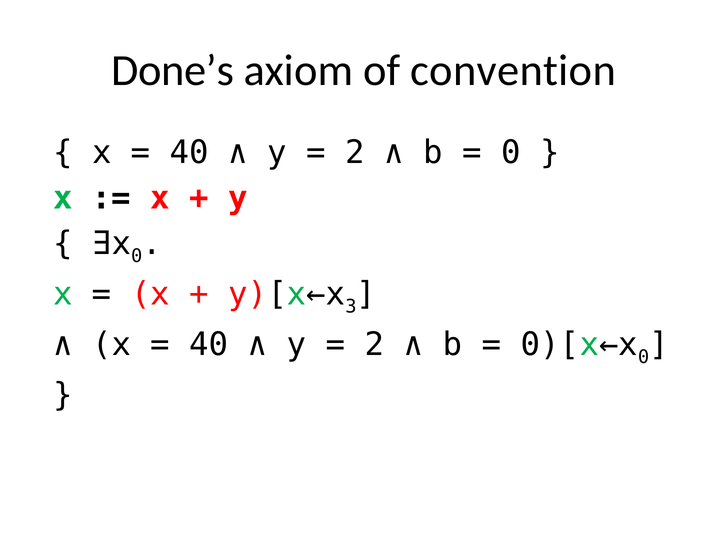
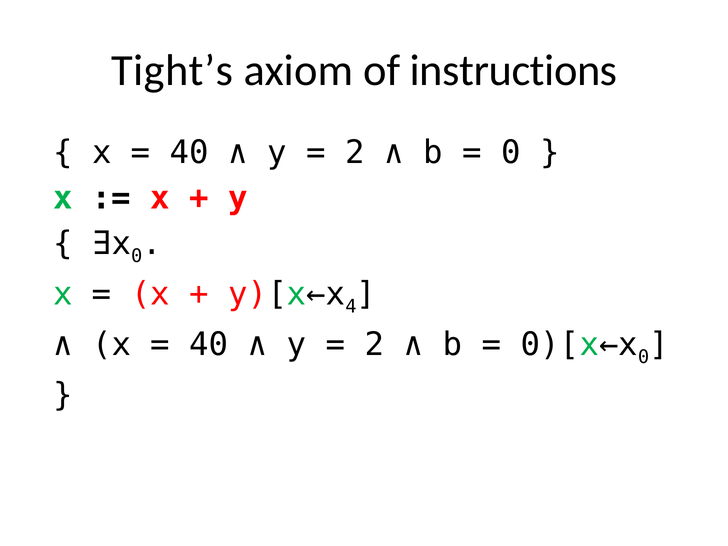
Done’s: Done’s -> Tight’s
convention: convention -> instructions
3: 3 -> 4
